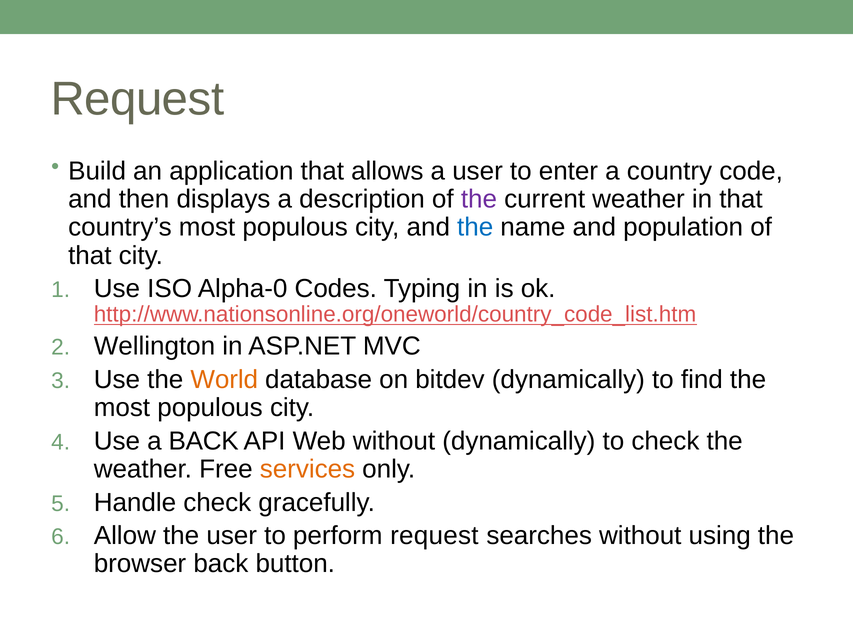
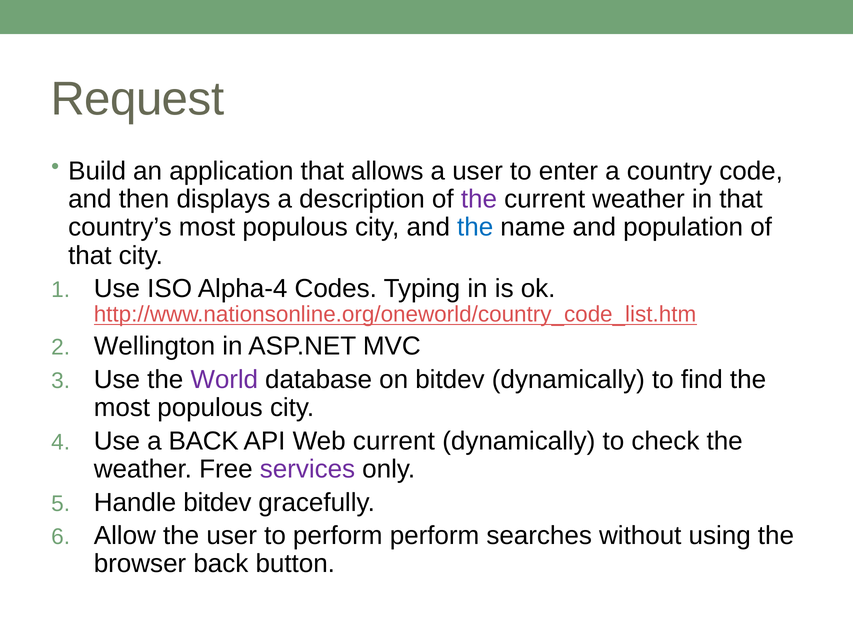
Alpha-0: Alpha-0 -> Alpha-4
World colour: orange -> purple
Web without: without -> current
services colour: orange -> purple
Handle check: check -> bitdev
perform request: request -> perform
